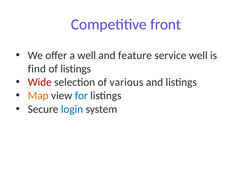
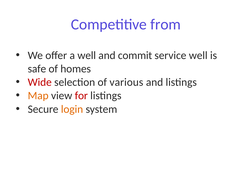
front: front -> from
feature: feature -> commit
find: find -> safe
of listings: listings -> homes
for colour: blue -> red
login colour: blue -> orange
